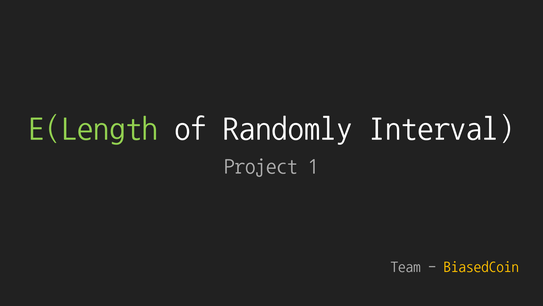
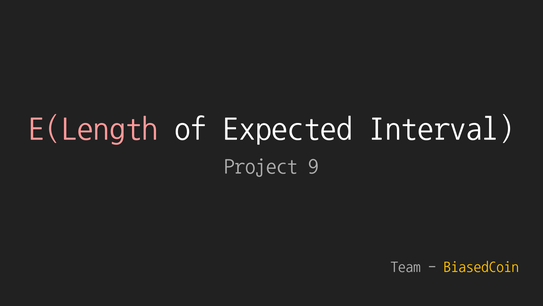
E(Length colour: light green -> pink
Randomly: Randomly -> Expected
1: 1 -> 9
